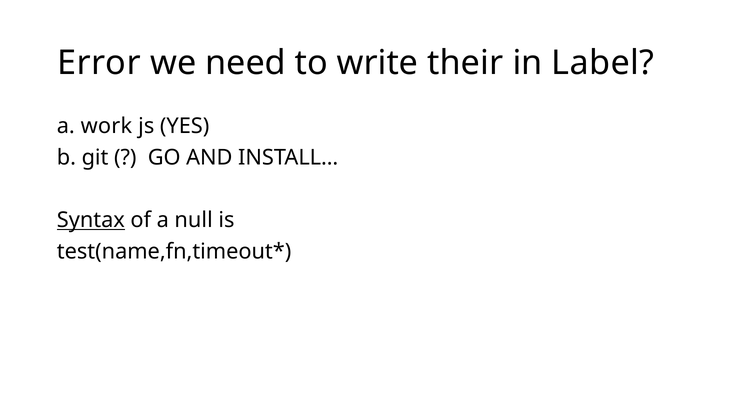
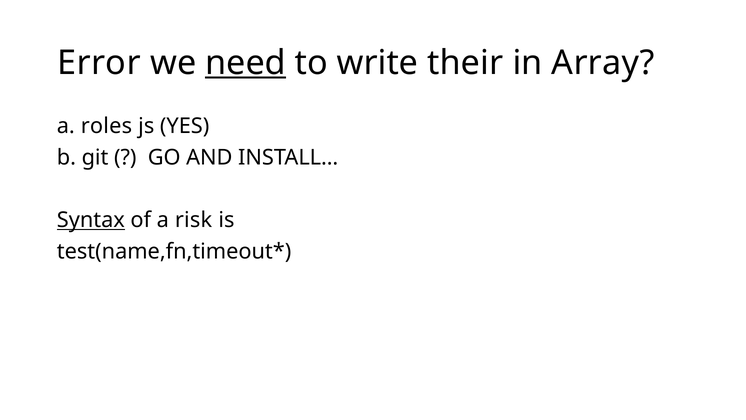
need underline: none -> present
Label: Label -> Array
work: work -> roles
null: null -> risk
